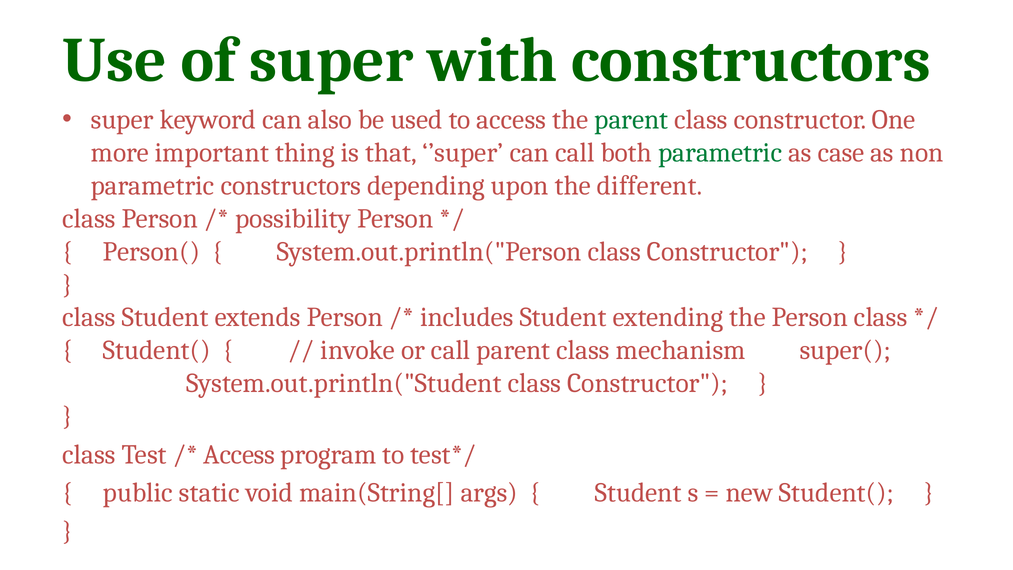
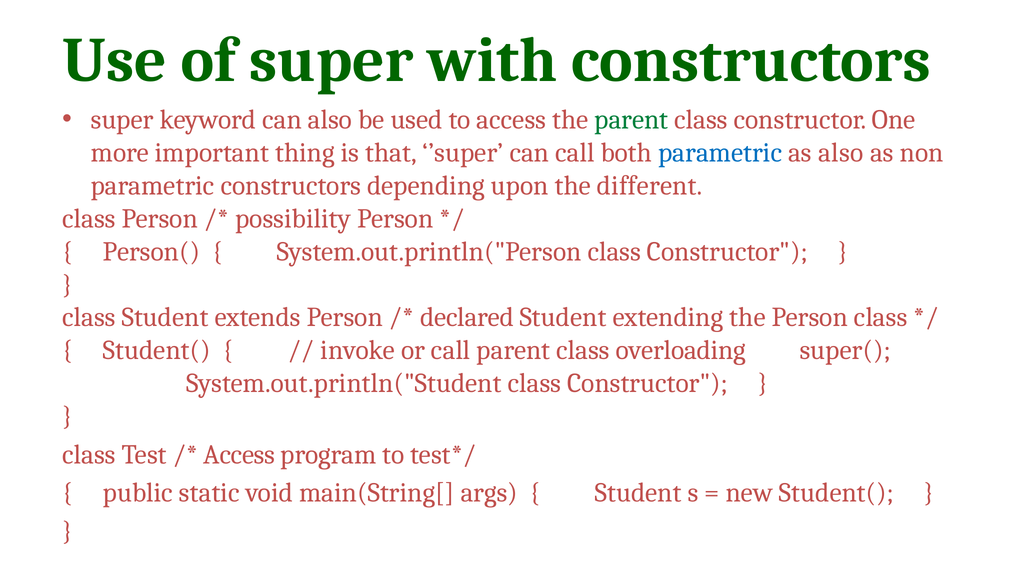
parametric at (720, 153) colour: green -> blue
as case: case -> also
includes: includes -> declared
mechanism: mechanism -> overloading
